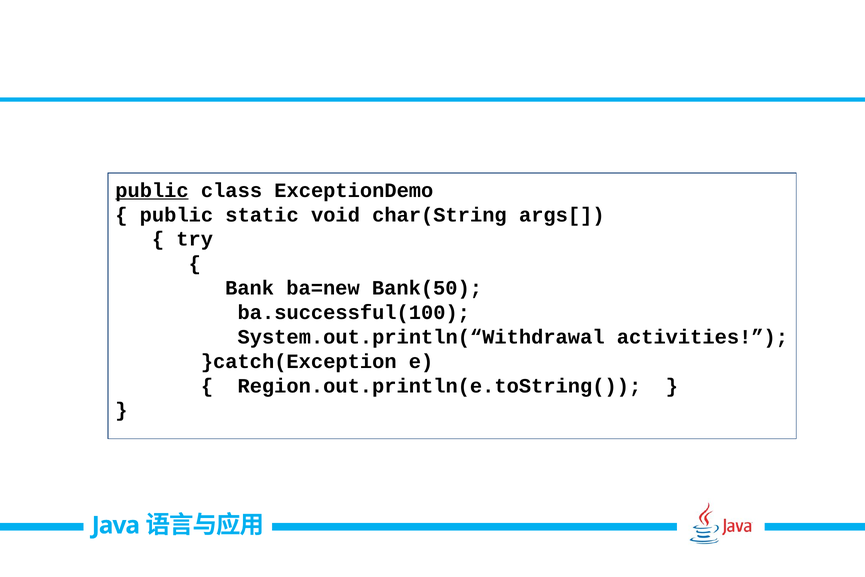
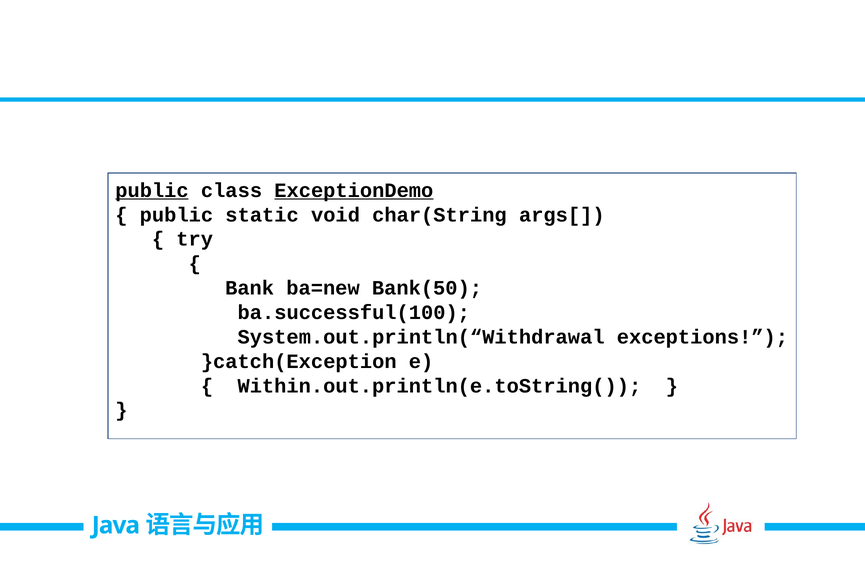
ExceptionDemo underline: none -> present
activities: activities -> exceptions
Region.out.println(e.toString(: Region.out.println(e.toString( -> Within.out.println(e.toString(
